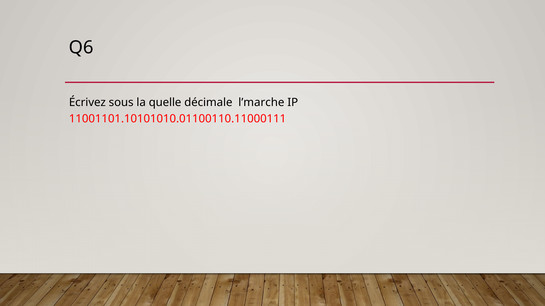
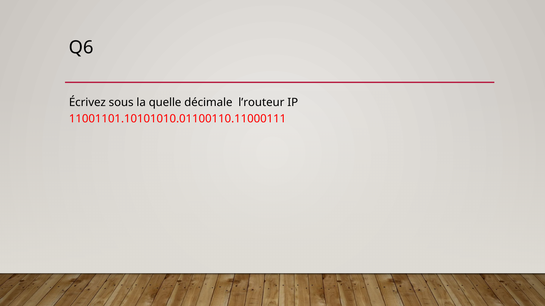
l’marche: l’marche -> l’routeur
